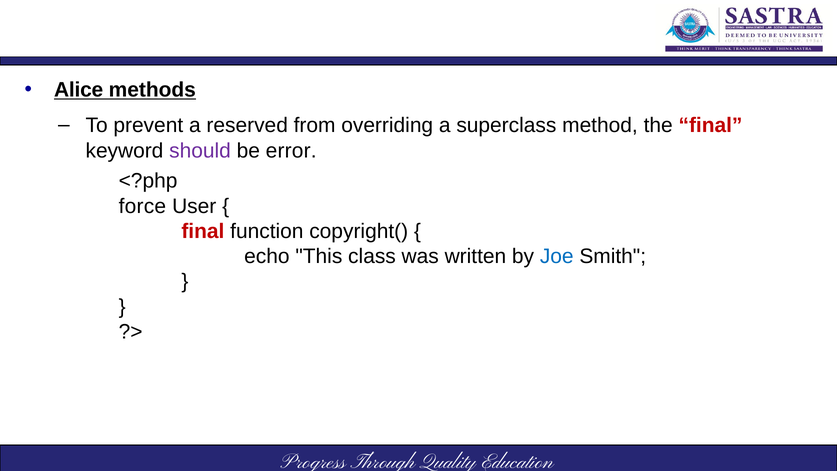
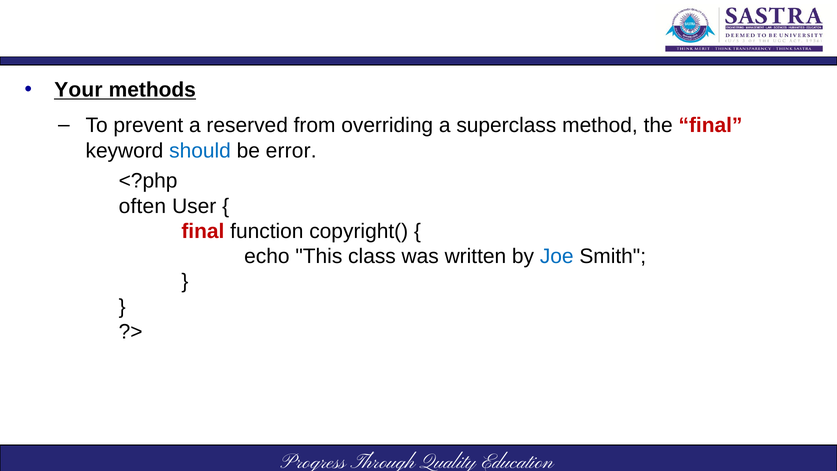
Alice: Alice -> Your
should colour: purple -> blue
force: force -> often
